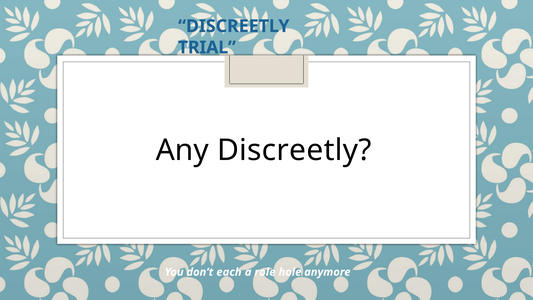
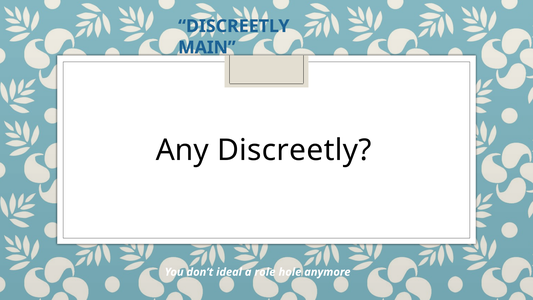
TRIAL: TRIAL -> MAIN
each: each -> ideal
